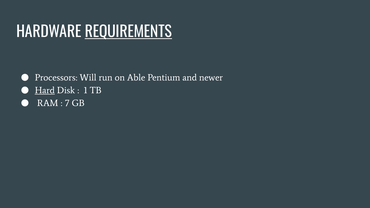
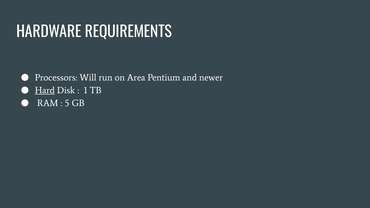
REQUIREMENTS underline: present -> none
Able: Able -> Area
7: 7 -> 5
